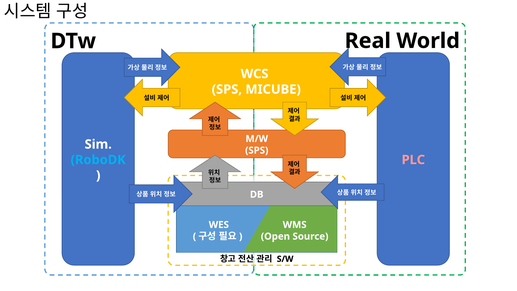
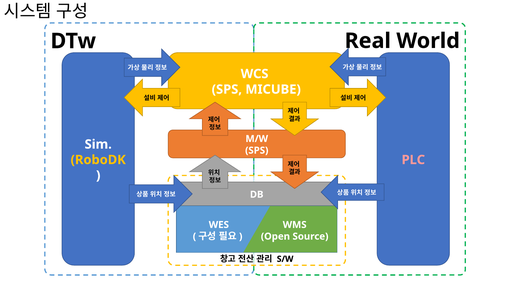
RoboDK colour: light blue -> yellow
